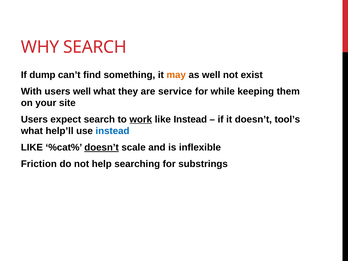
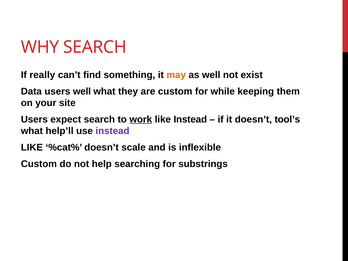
dump: dump -> really
With: With -> Data
are service: service -> custom
instead at (112, 131) colour: blue -> purple
doesn’t at (102, 147) underline: present -> none
Friction at (39, 164): Friction -> Custom
